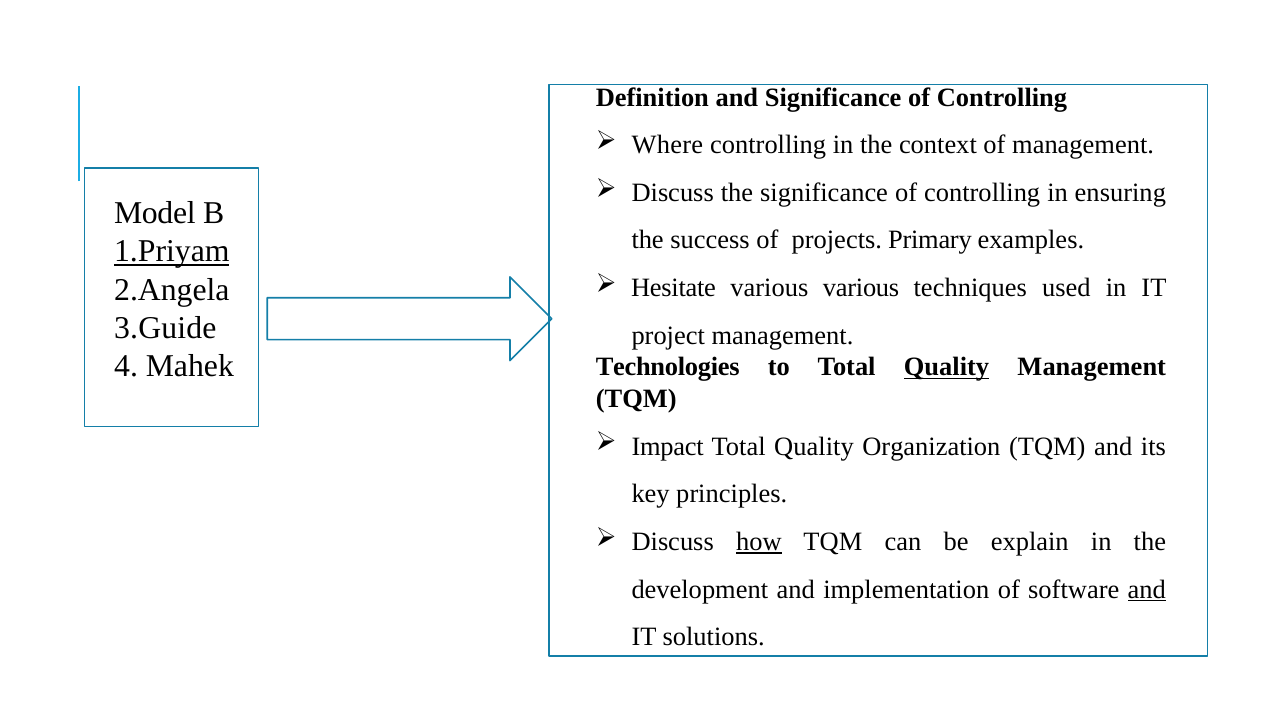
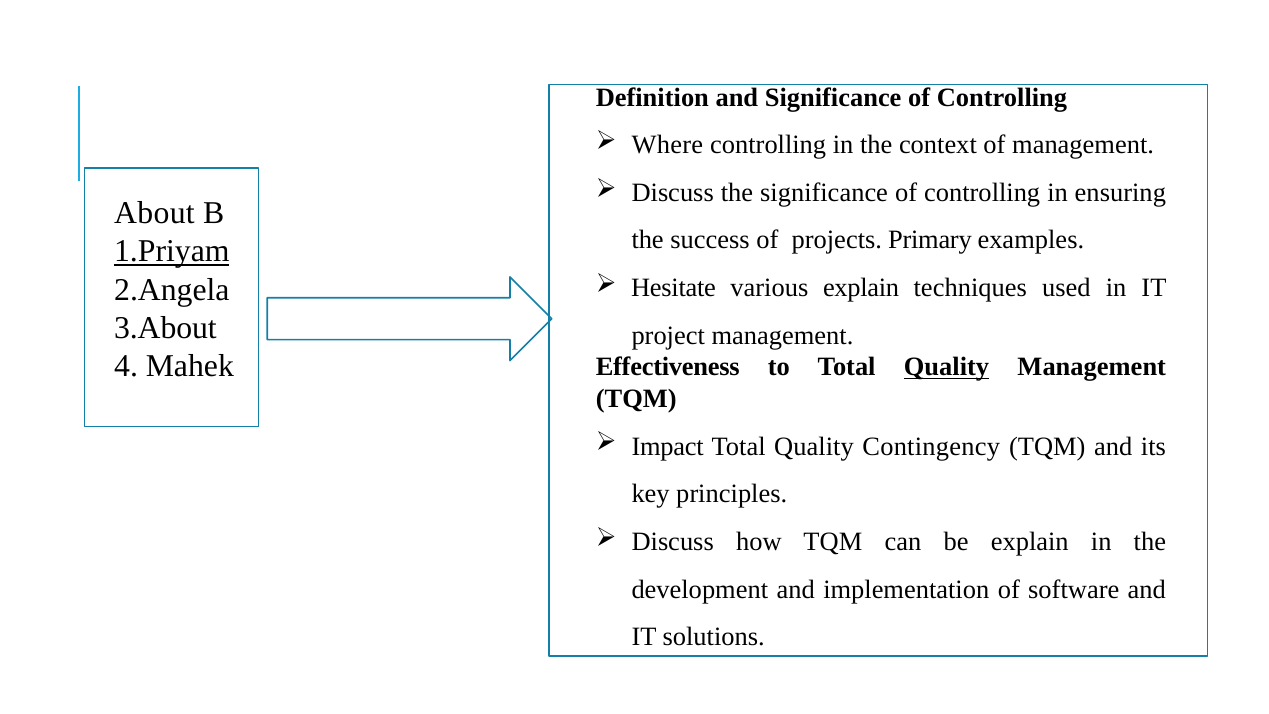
Model: Model -> About
various various: various -> explain
3.Guide: 3.Guide -> 3.About
Technologies: Technologies -> Effectiveness
Organization: Organization -> Contingency
how underline: present -> none
and at (1147, 589) underline: present -> none
